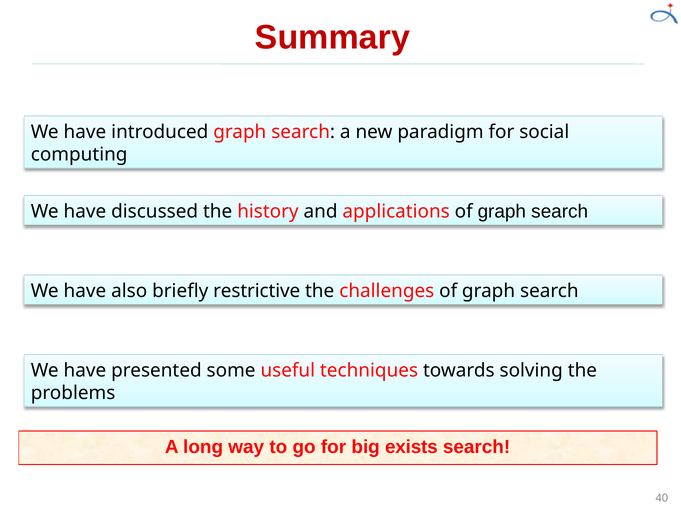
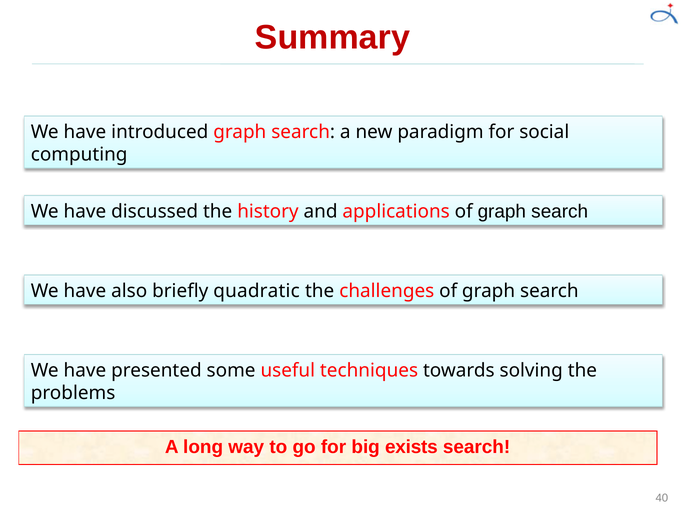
restrictive: restrictive -> quadratic
